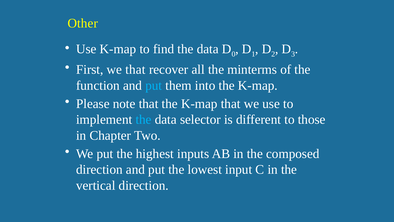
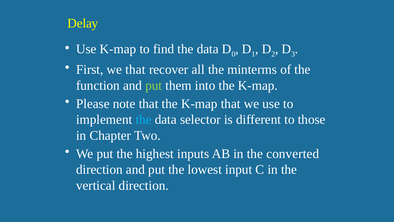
Other: Other -> Delay
put at (154, 85) colour: light blue -> light green
composed: composed -> converted
